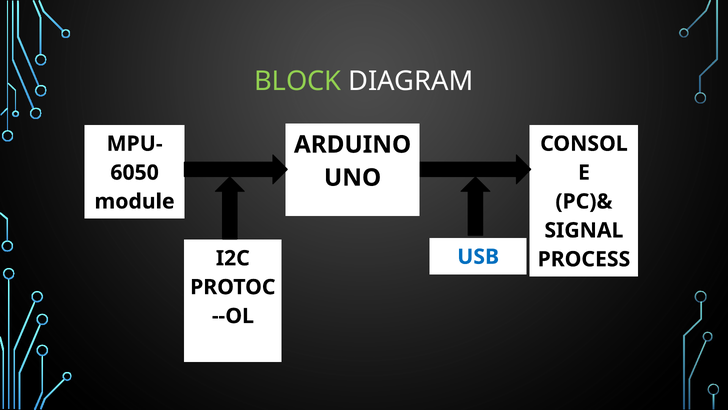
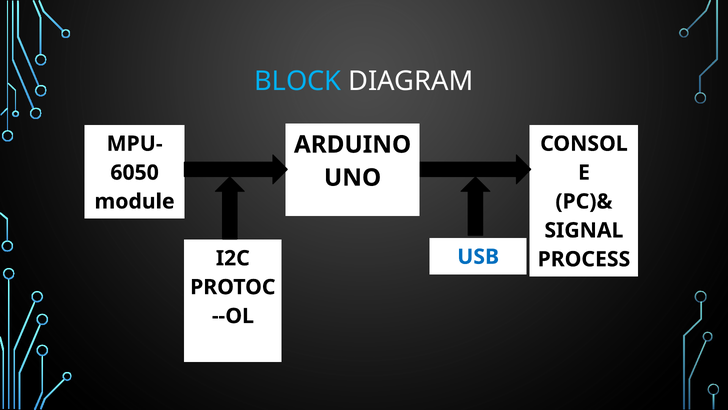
BLOCK colour: light green -> light blue
